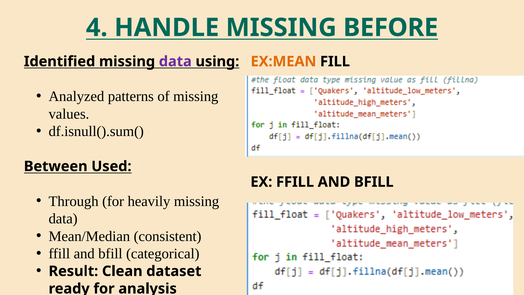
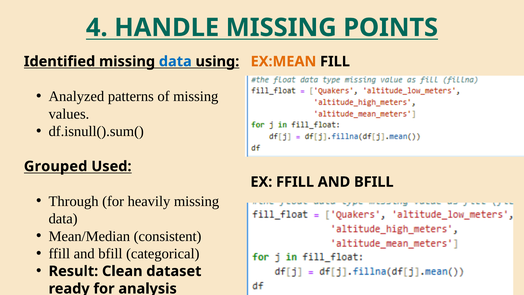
BEFORE: BEFORE -> POINTS
data at (175, 61) colour: purple -> blue
Between: Between -> Grouped
